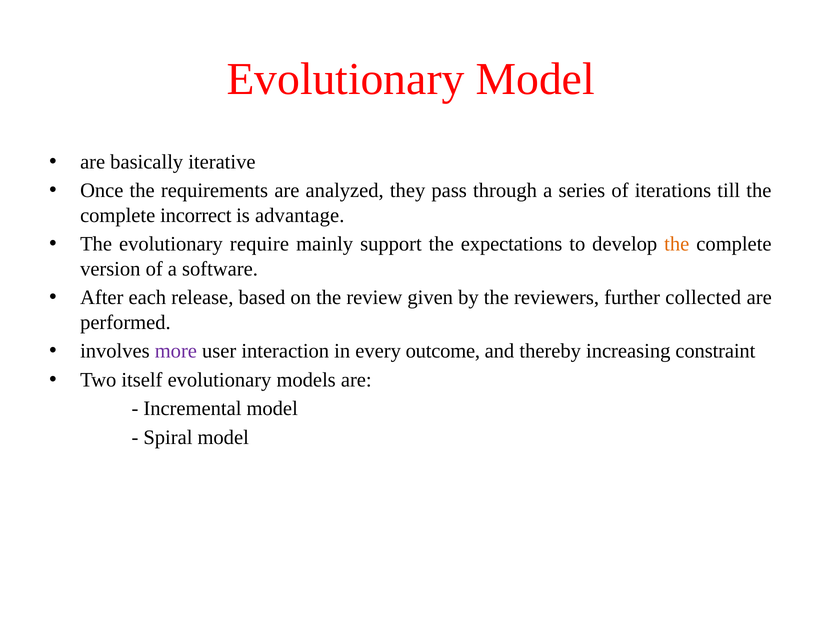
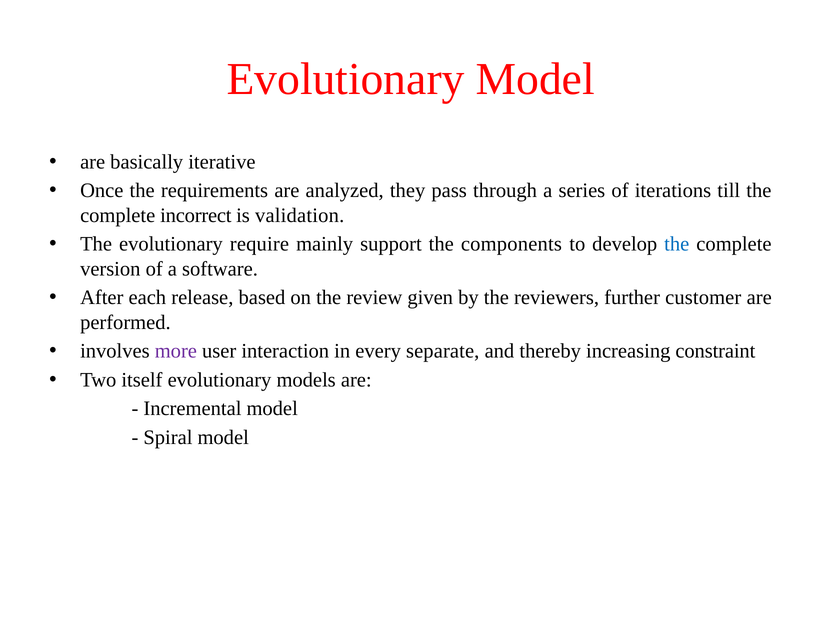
advantage: advantage -> validation
expectations: expectations -> components
the at (677, 244) colour: orange -> blue
collected: collected -> customer
outcome: outcome -> separate
